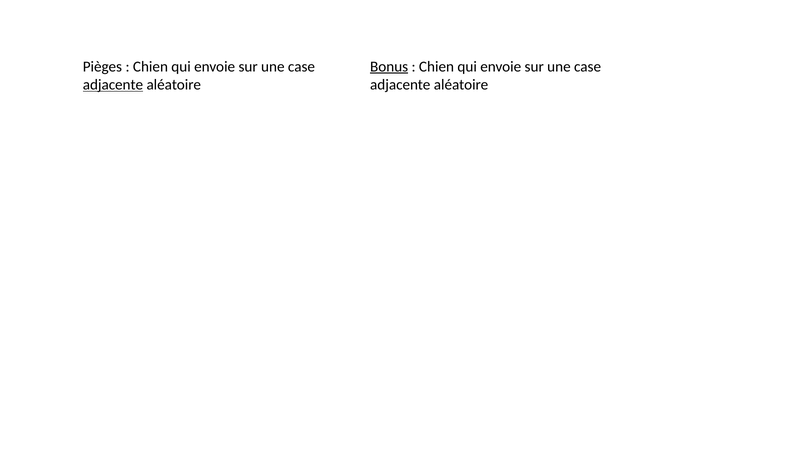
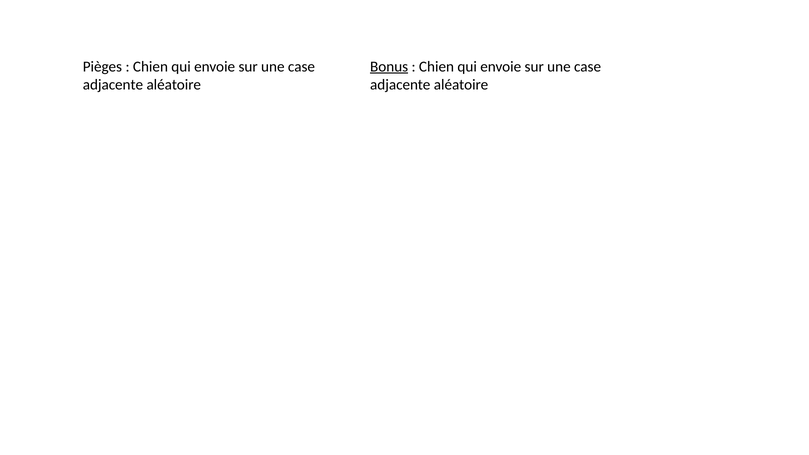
adjacente at (113, 85) underline: present -> none
